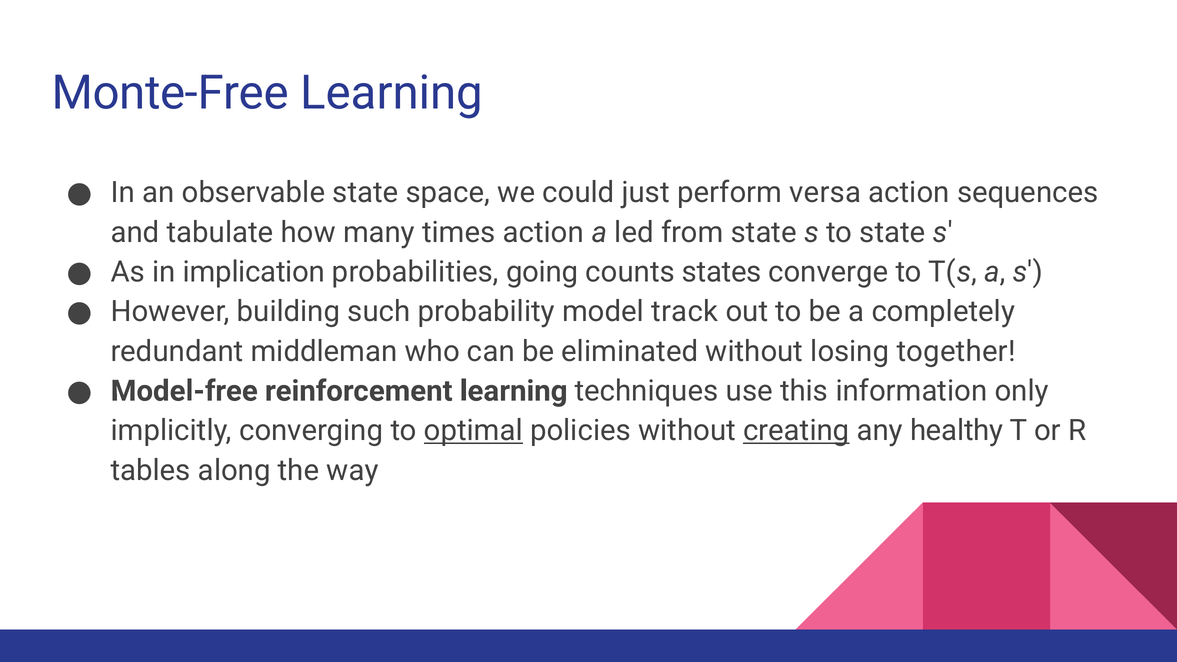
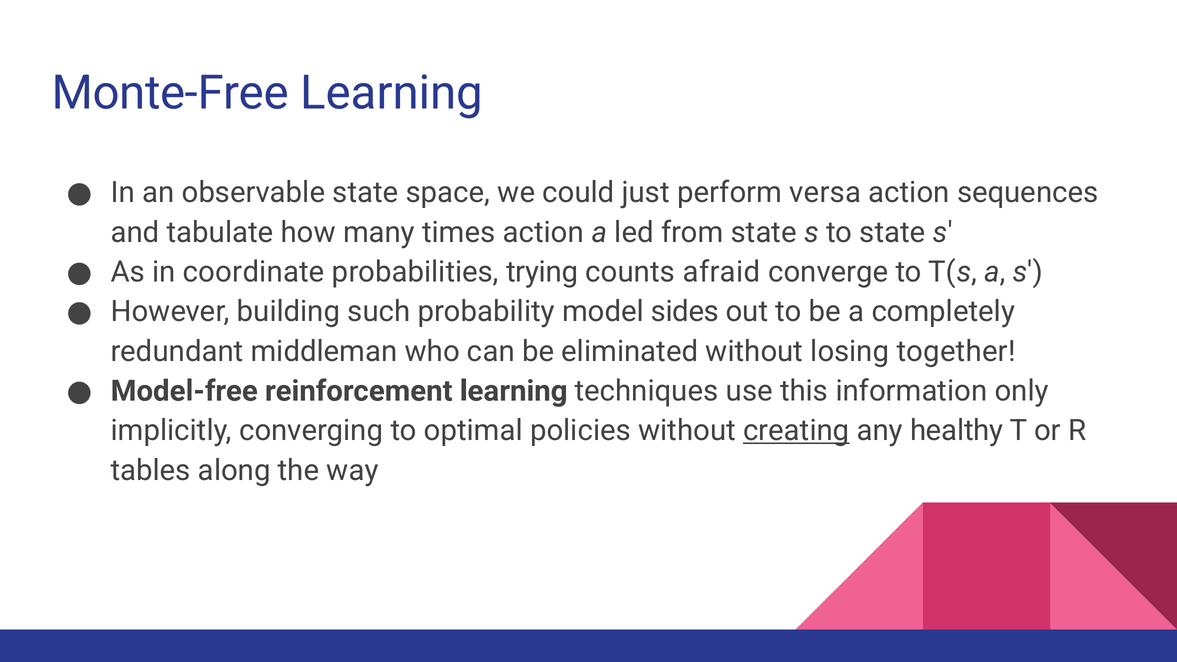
implication: implication -> coordinate
going: going -> trying
states: states -> afraid
track: track -> sides
optimal underline: present -> none
